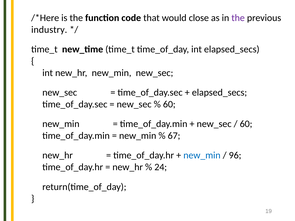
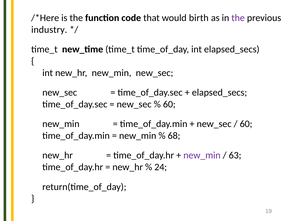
close: close -> birth
67: 67 -> 68
new_min at (202, 156) colour: blue -> purple
96: 96 -> 63
